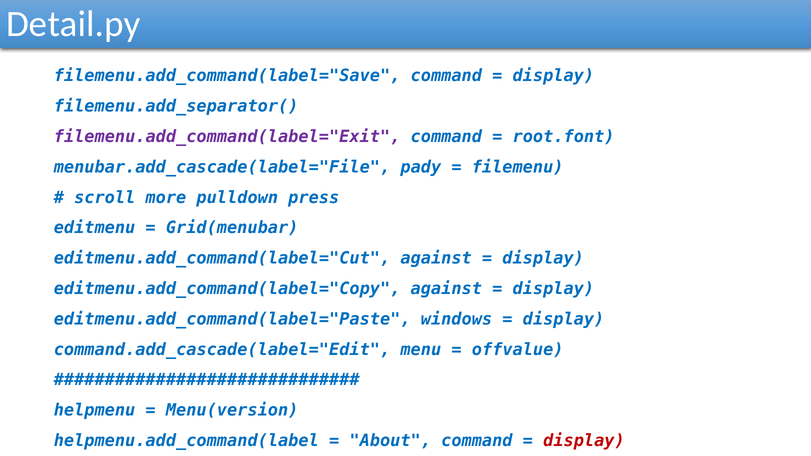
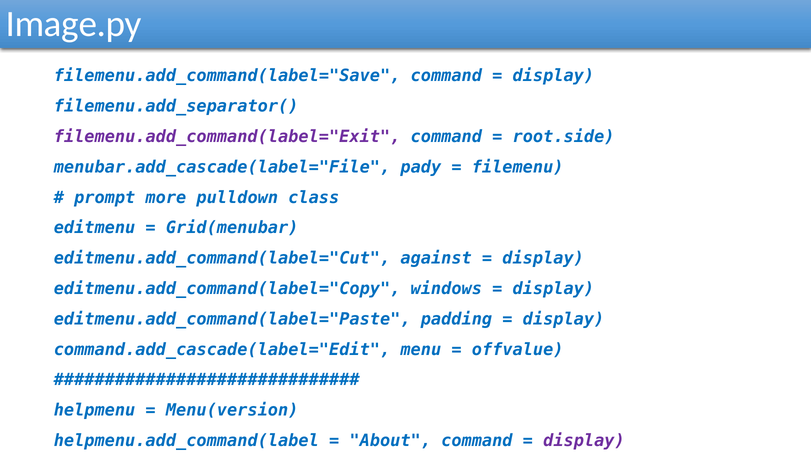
Detail.py: Detail.py -> Image.py
root.font: root.font -> root.side
scroll: scroll -> prompt
press: press -> class
editmenu.add_command(label="Copy against: against -> windows
windows: windows -> padding
display at (584, 441) colour: red -> purple
